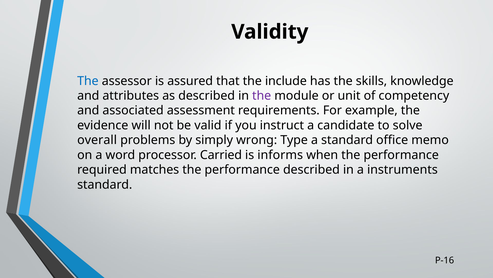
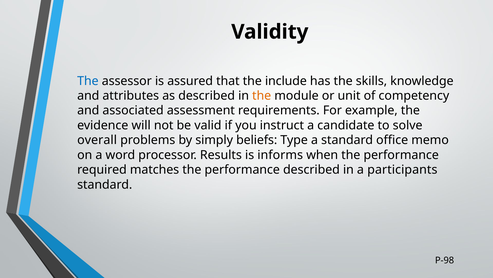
the at (262, 96) colour: purple -> orange
wrong: wrong -> beliefs
Carried: Carried -> Results
instruments: instruments -> participants
P-16: P-16 -> P-98
